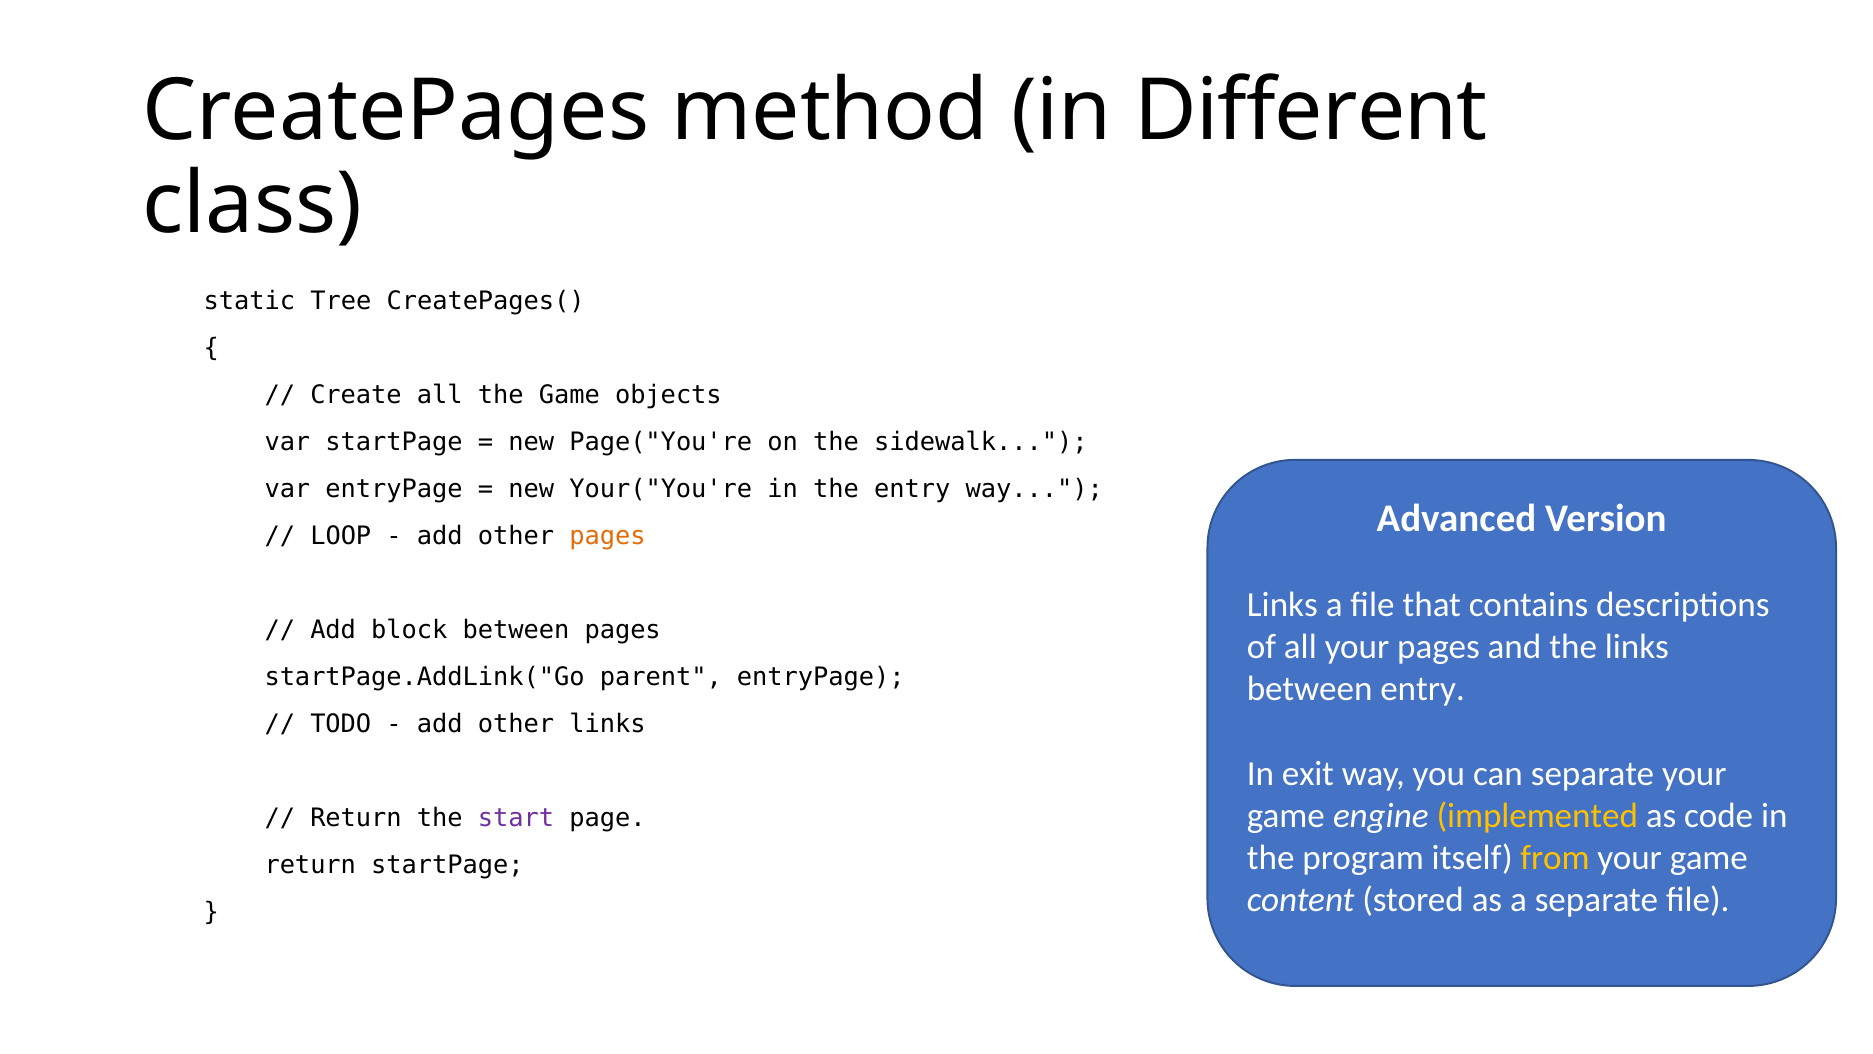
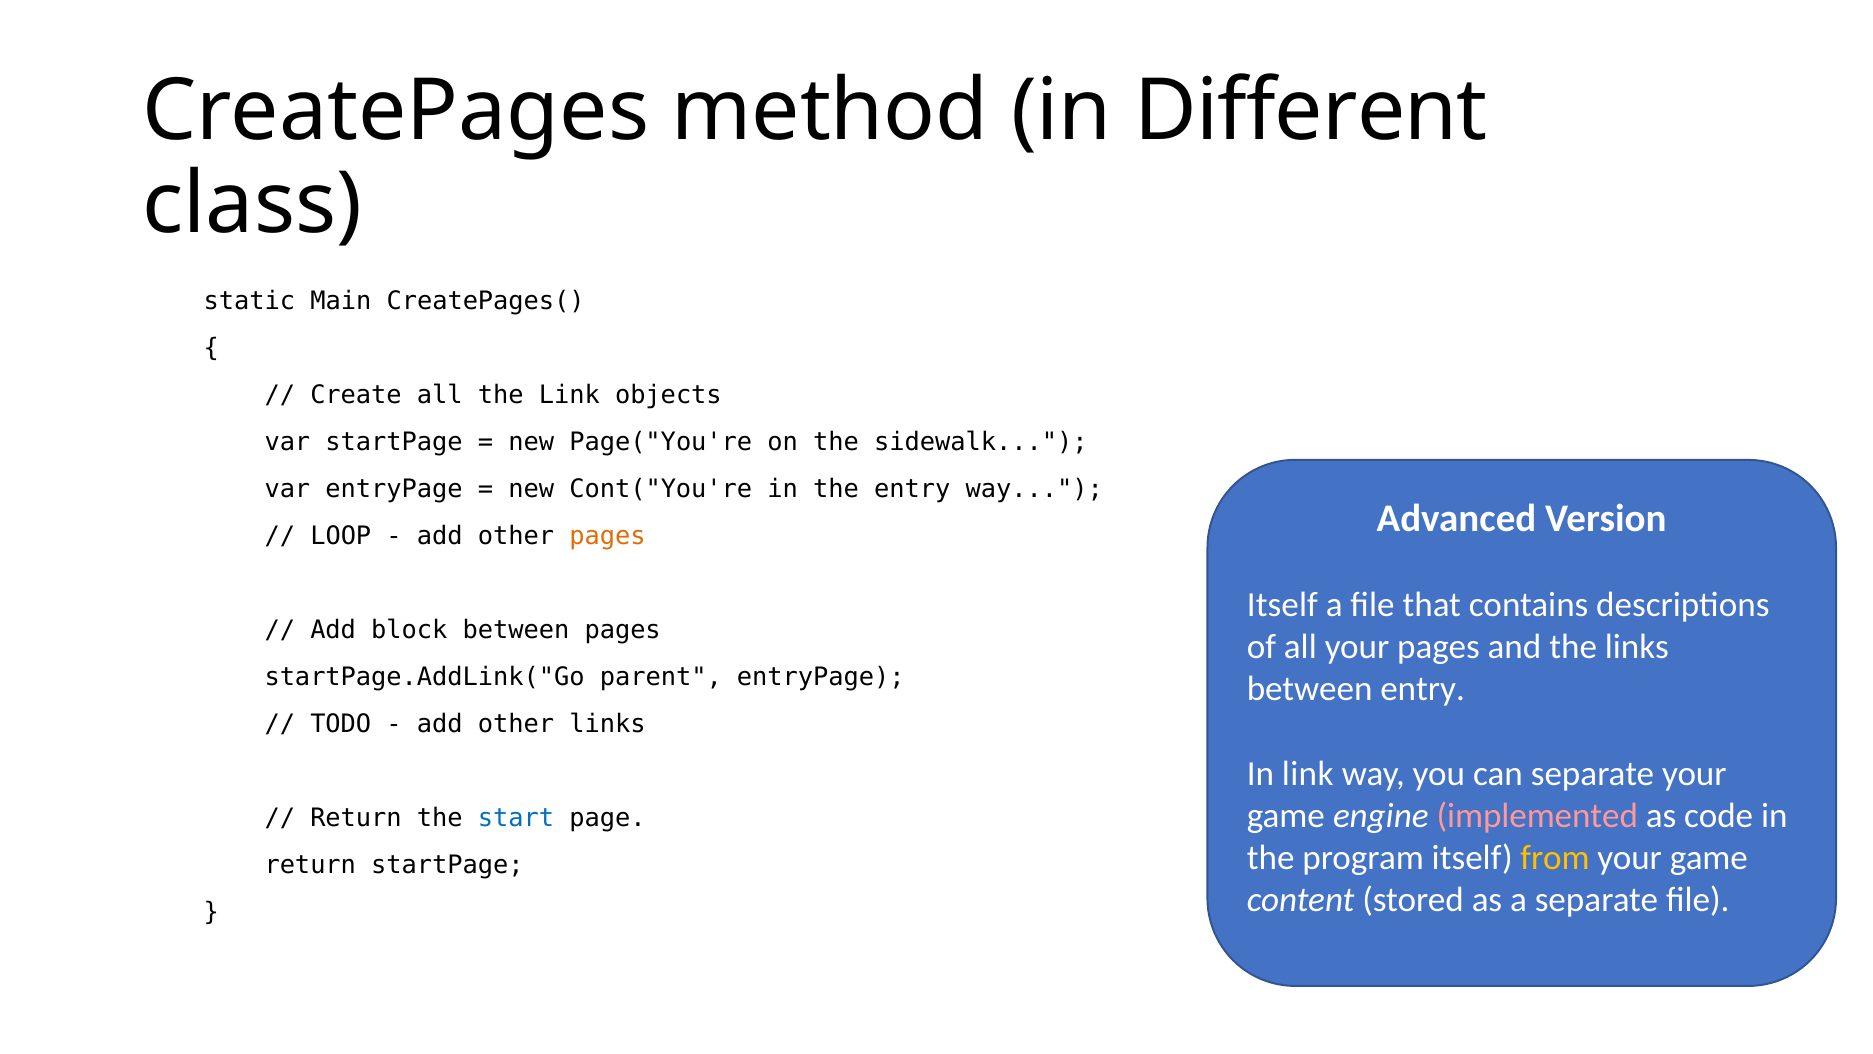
Tree: Tree -> Main
the Game: Game -> Link
Your("You're: Your("You're -> Cont("You're
Links at (1282, 605): Links -> Itself
In exit: exit -> link
implemented colour: yellow -> pink
start colour: purple -> blue
